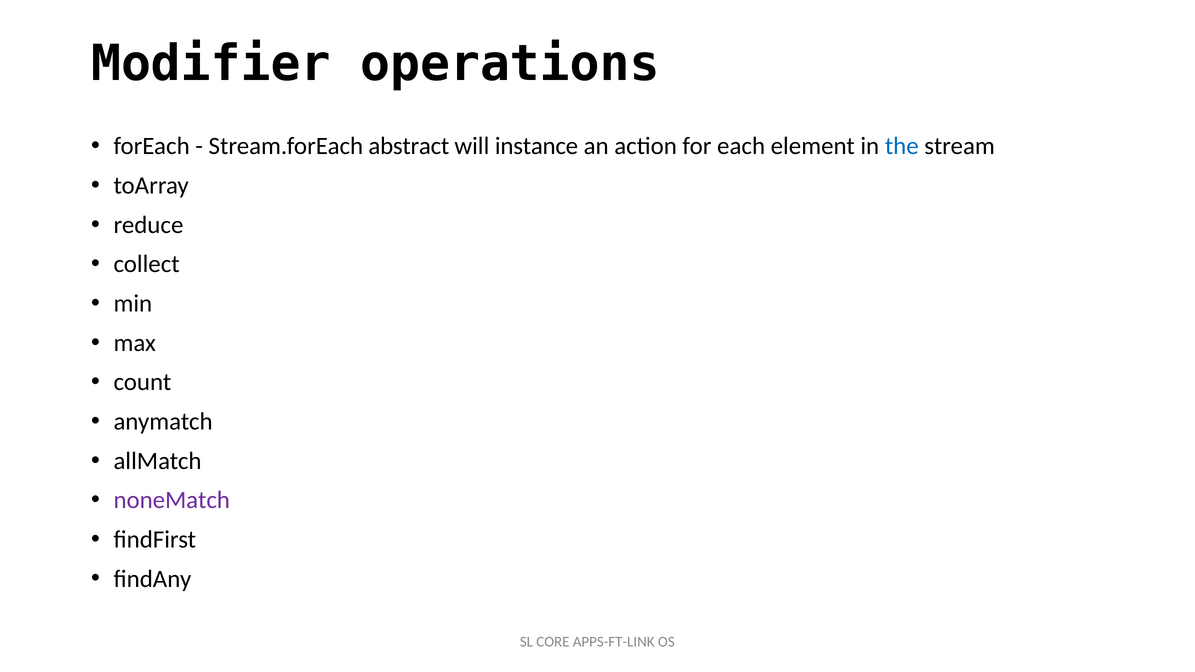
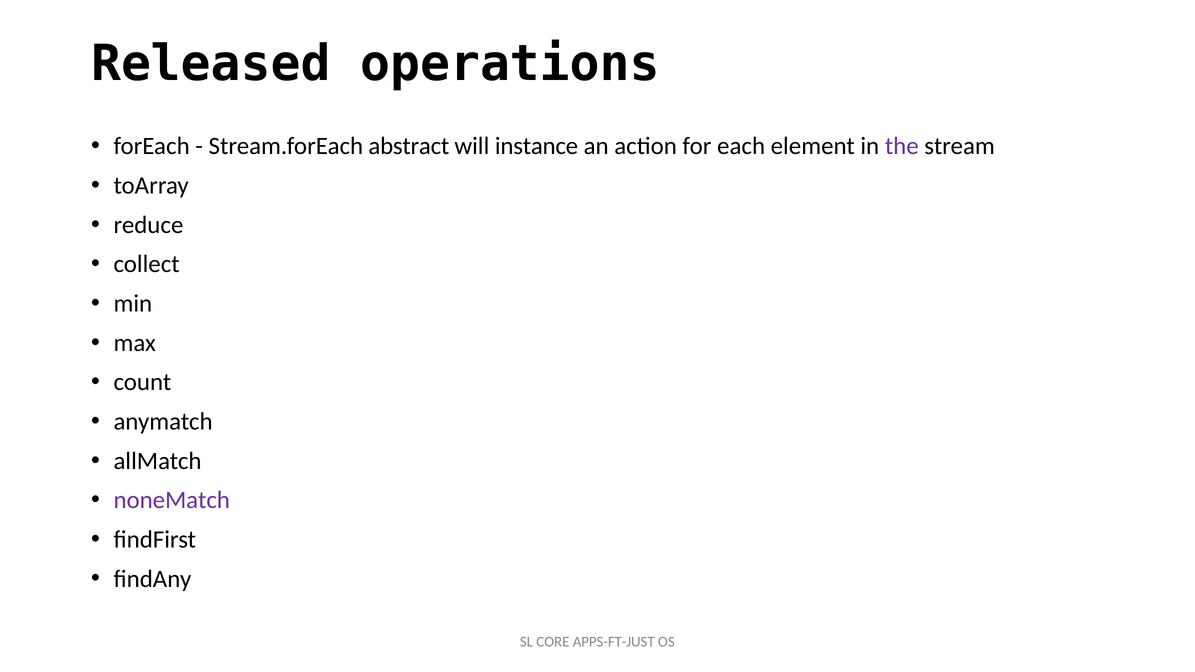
Modifier: Modifier -> Released
the colour: blue -> purple
APPS-FT-LINK: APPS-FT-LINK -> APPS-FT-JUST
